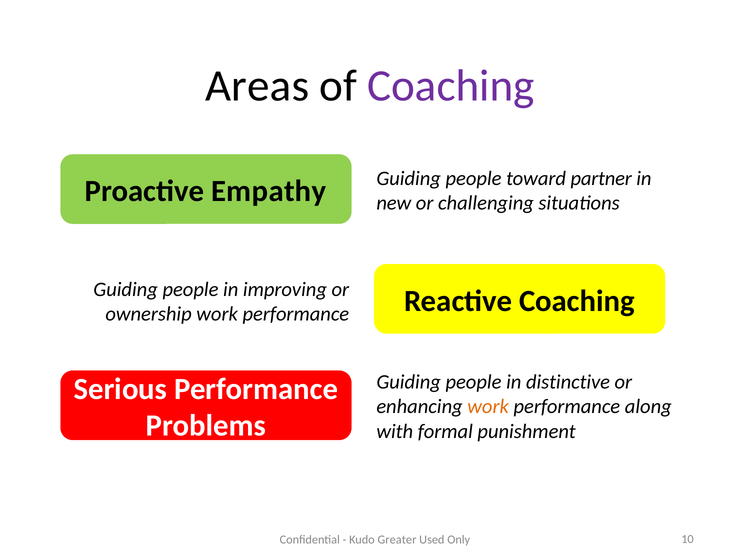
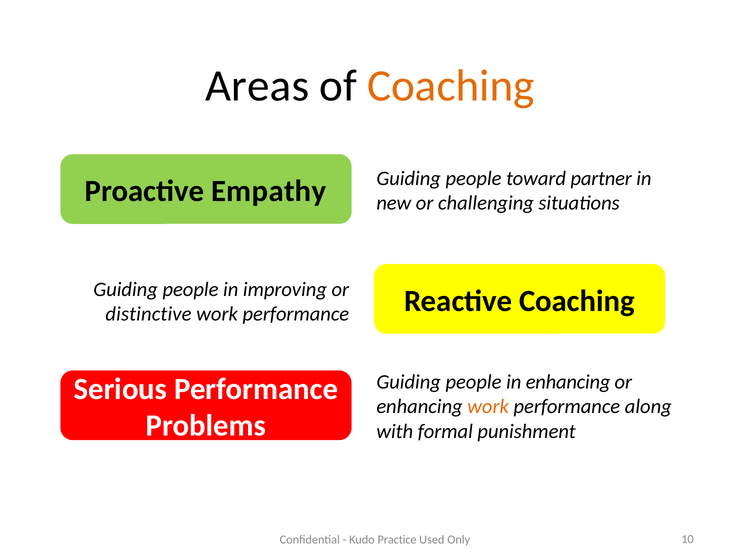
Coaching at (451, 86) colour: purple -> orange
ownership: ownership -> distinctive
in distinctive: distinctive -> enhancing
Greater: Greater -> Practice
